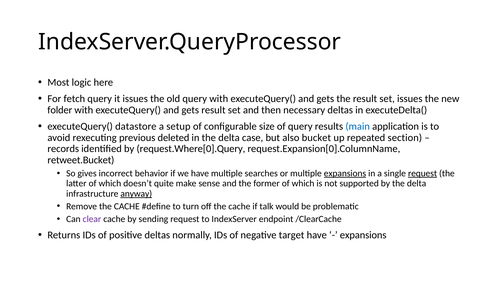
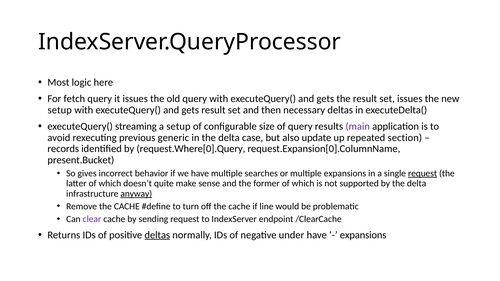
folder at (60, 110): folder -> setup
datastore: datastore -> streaming
main colour: blue -> purple
deleted: deleted -> generic
bucket: bucket -> update
retweet.Bucket: retweet.Bucket -> present.Bucket
expansions at (345, 174) underline: present -> none
talk: talk -> line
deltas at (157, 235) underline: none -> present
target: target -> under
